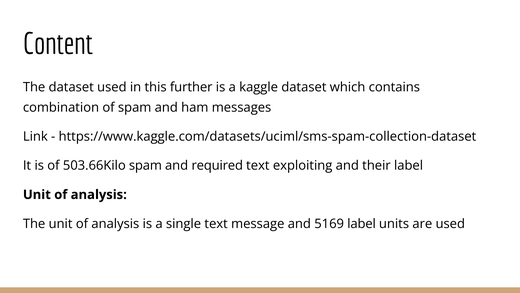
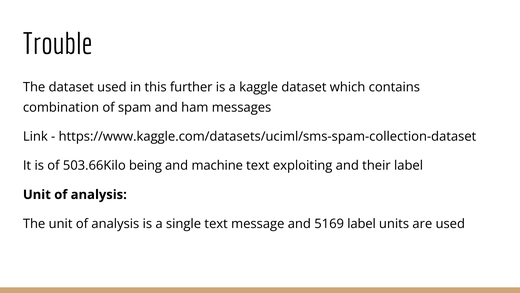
Content: Content -> Trouble
503.66Kilo spam: spam -> being
required: required -> machine
